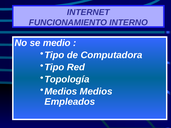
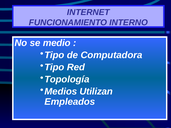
Medios Medios: Medios -> Utilizan
